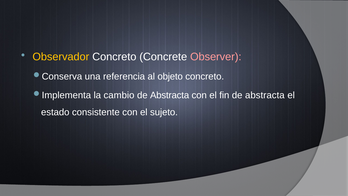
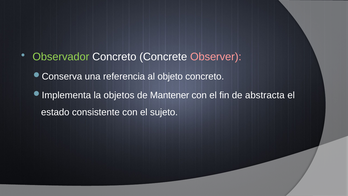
Observador colour: yellow -> light green
cambio: cambio -> objetos
Abstracta at (170, 95): Abstracta -> Mantener
